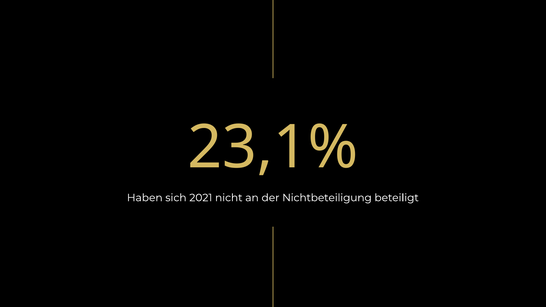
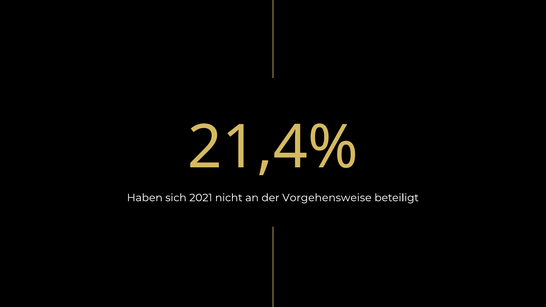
23,1%: 23,1% -> 21,4%
Nichtbeteiligung: Nichtbeteiligung -> Vorgehensweise
